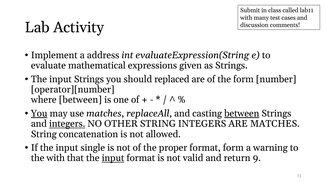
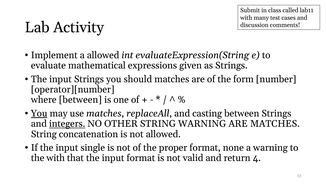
a address: address -> allowed
should replaced: replaced -> matches
between at (242, 113) underline: present -> none
STRING INTEGERS: INTEGERS -> WARNING
format form: form -> none
input at (113, 158) underline: present -> none
9: 9 -> 4
